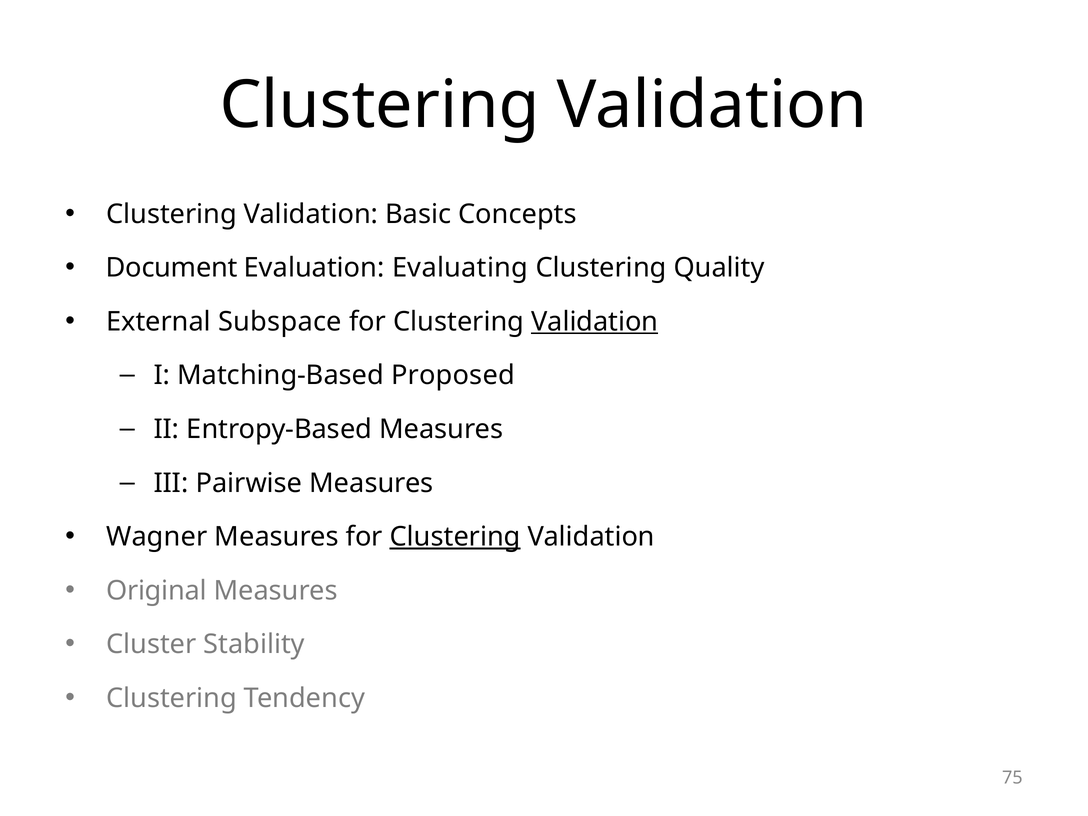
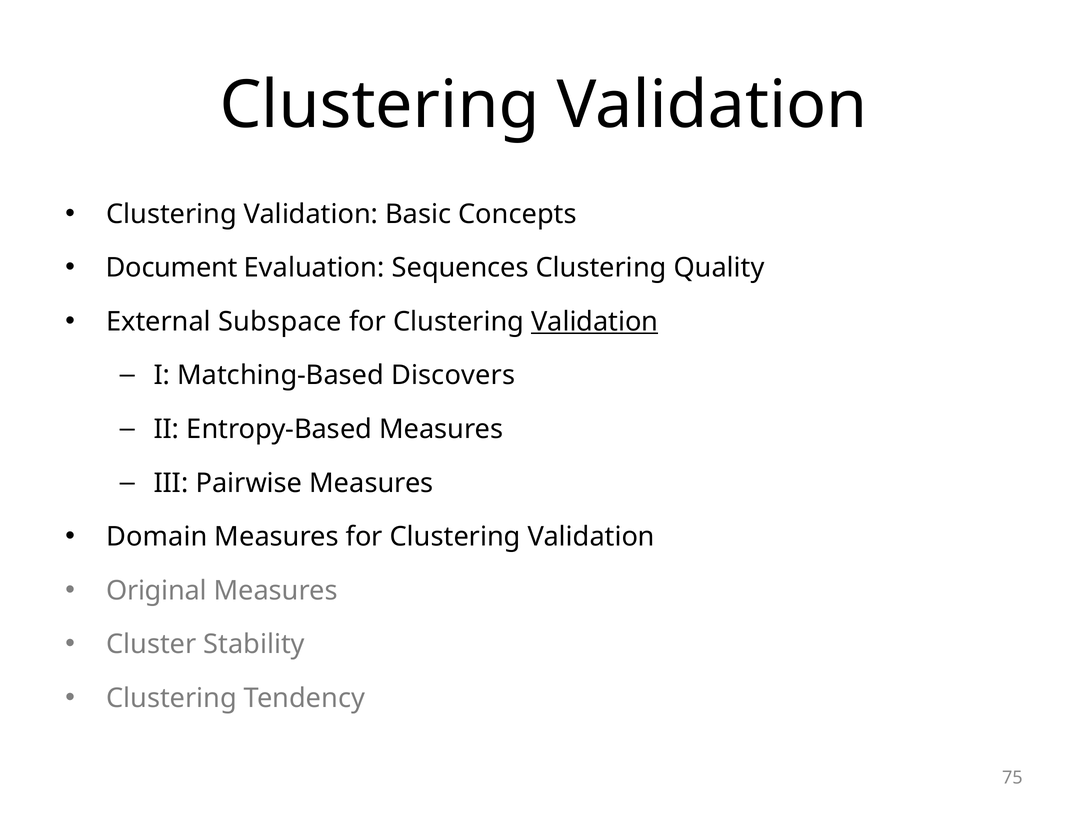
Evaluating: Evaluating -> Sequences
Proposed: Proposed -> Discovers
Wagner: Wagner -> Domain
Clustering at (455, 537) underline: present -> none
